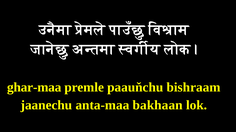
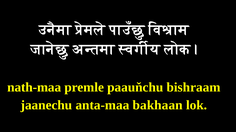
ghar-maa: ghar-maa -> nath-maa
